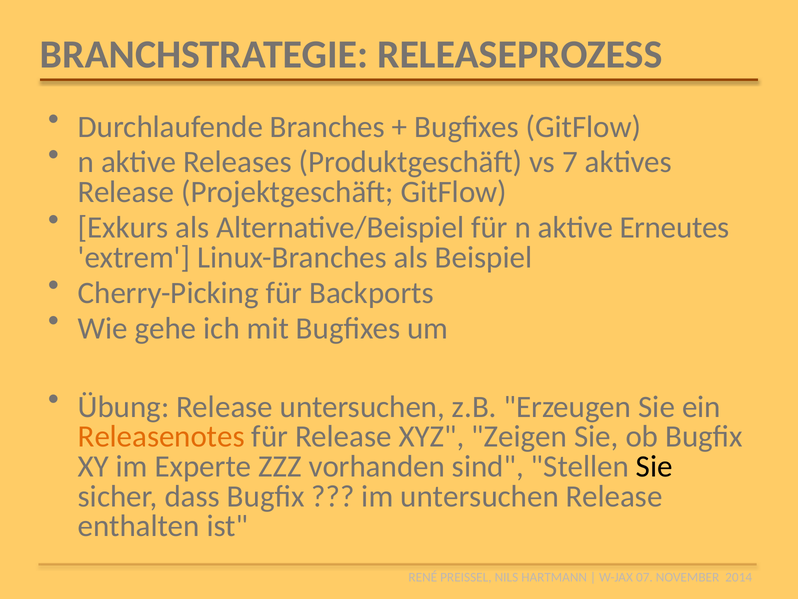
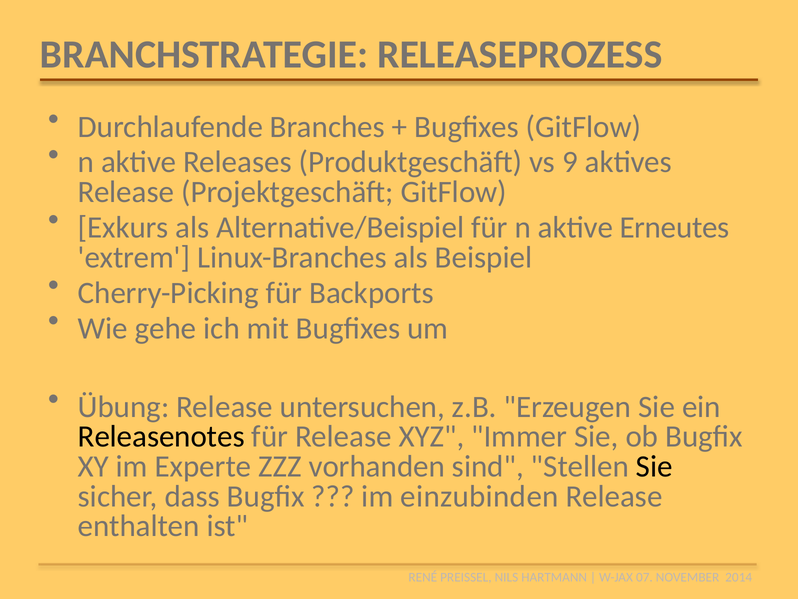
7: 7 -> 9
Releasenotes colour: orange -> black
Zeigen: Zeigen -> Immer
im untersuchen: untersuchen -> einzubinden
